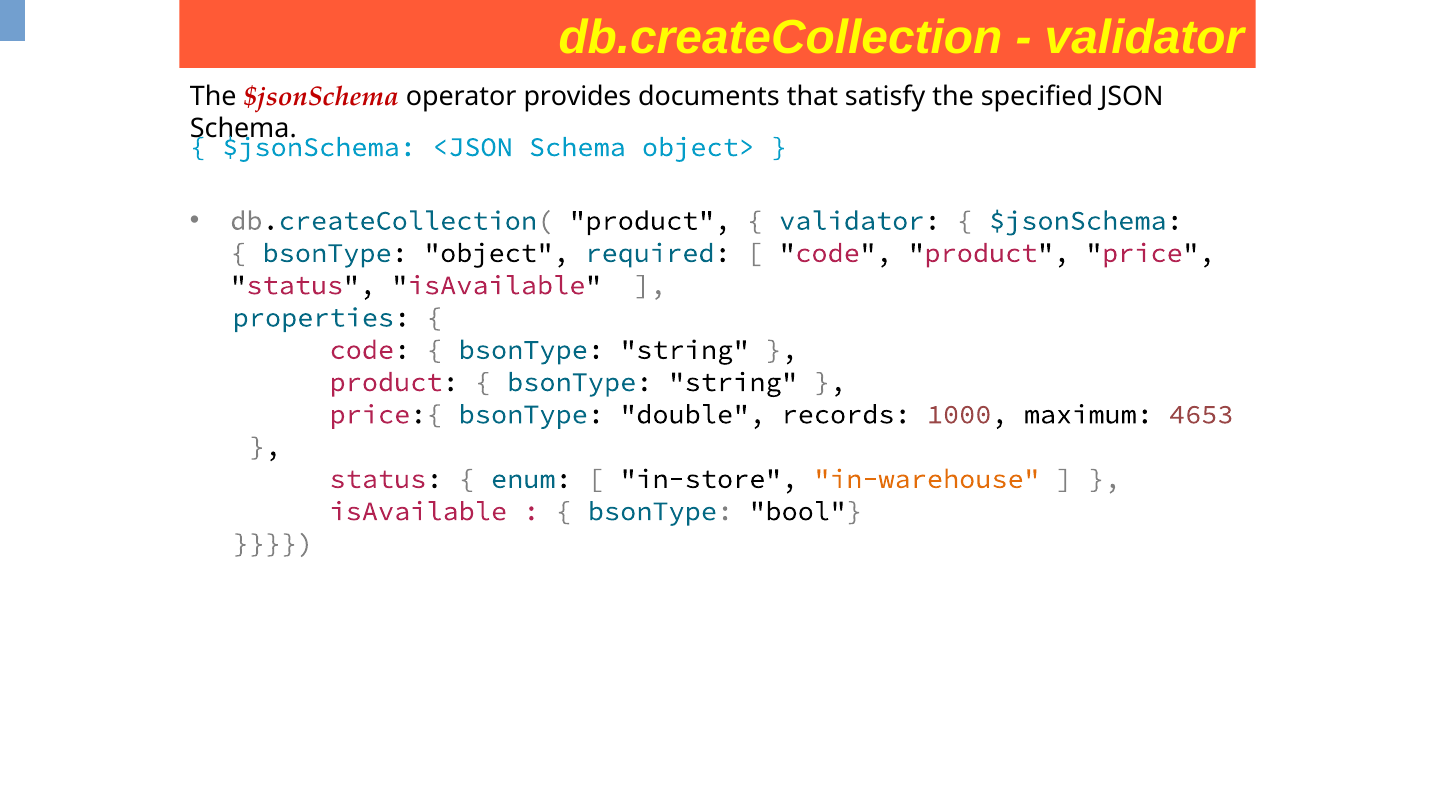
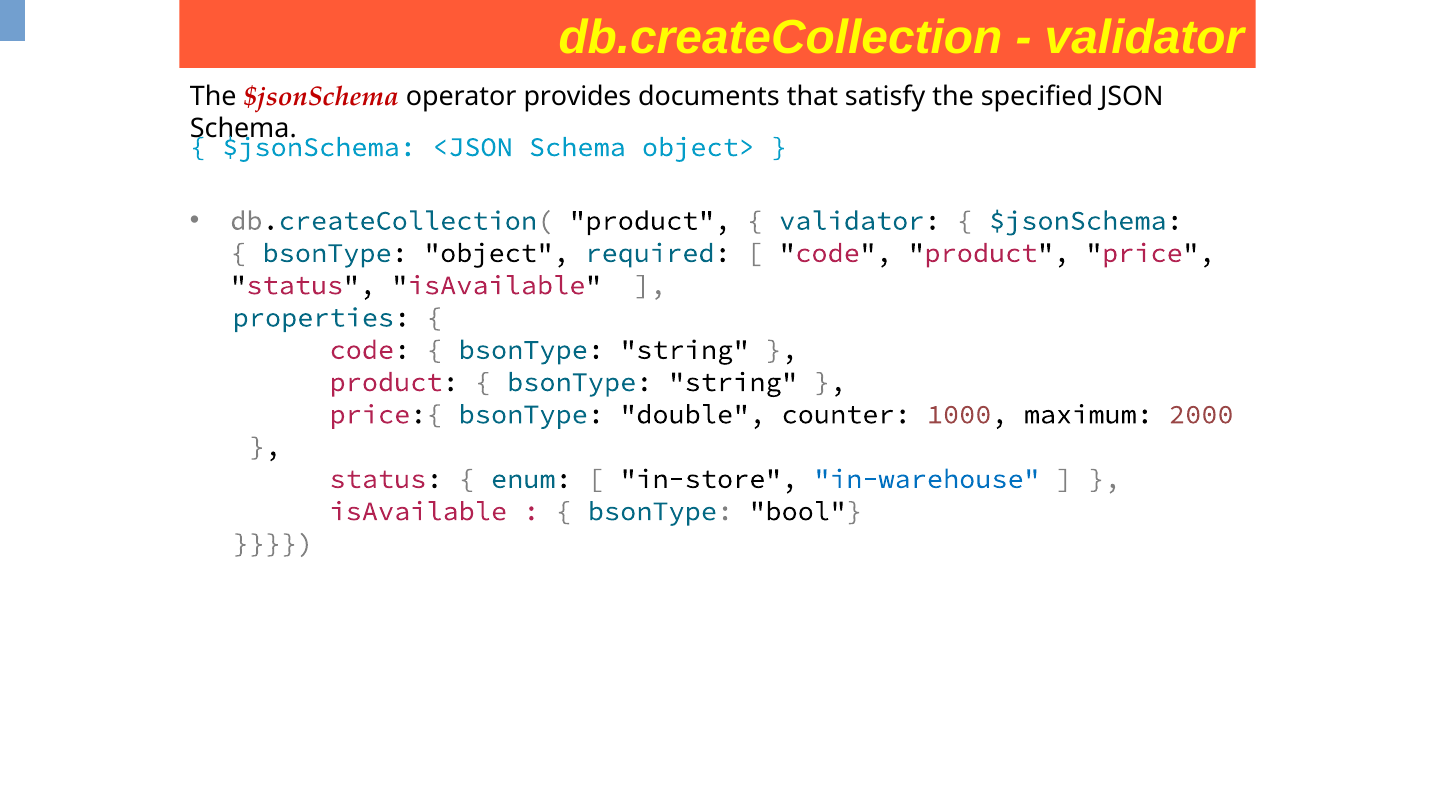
records: records -> counter
4653: 4653 -> 2000
in-warehouse colour: orange -> blue
